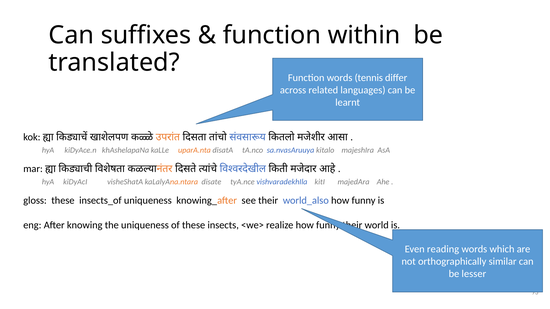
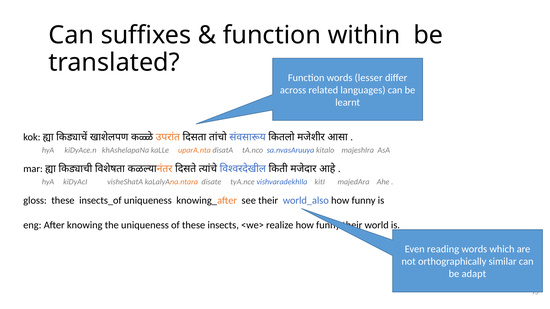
tennis: tennis -> lesser
lesser: lesser -> adapt
